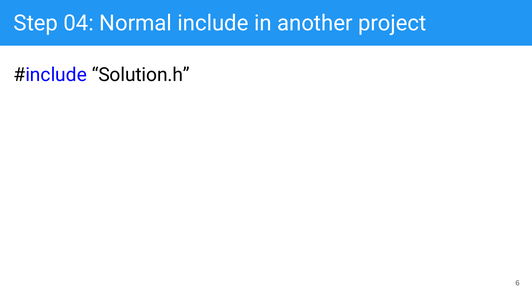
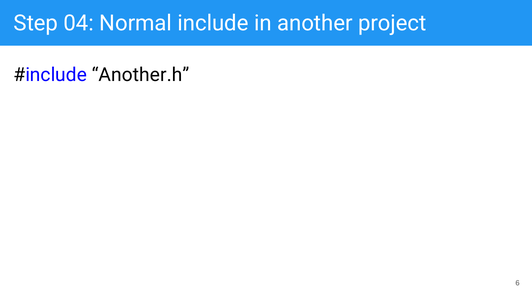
Solution.h: Solution.h -> Another.h
